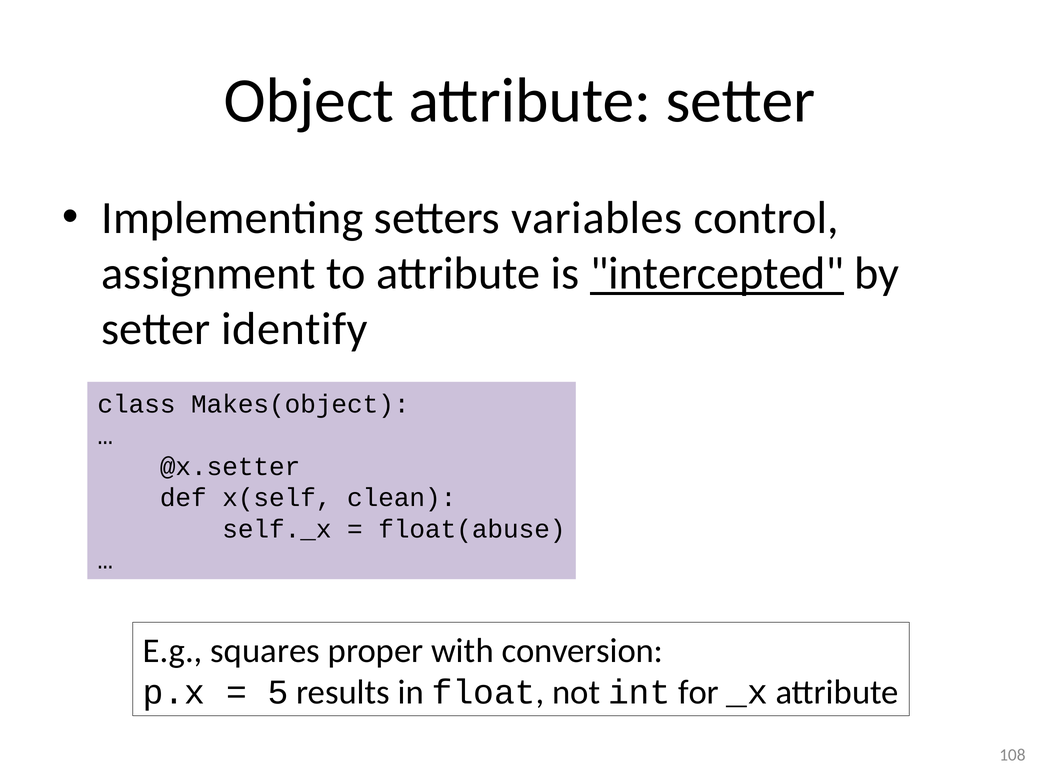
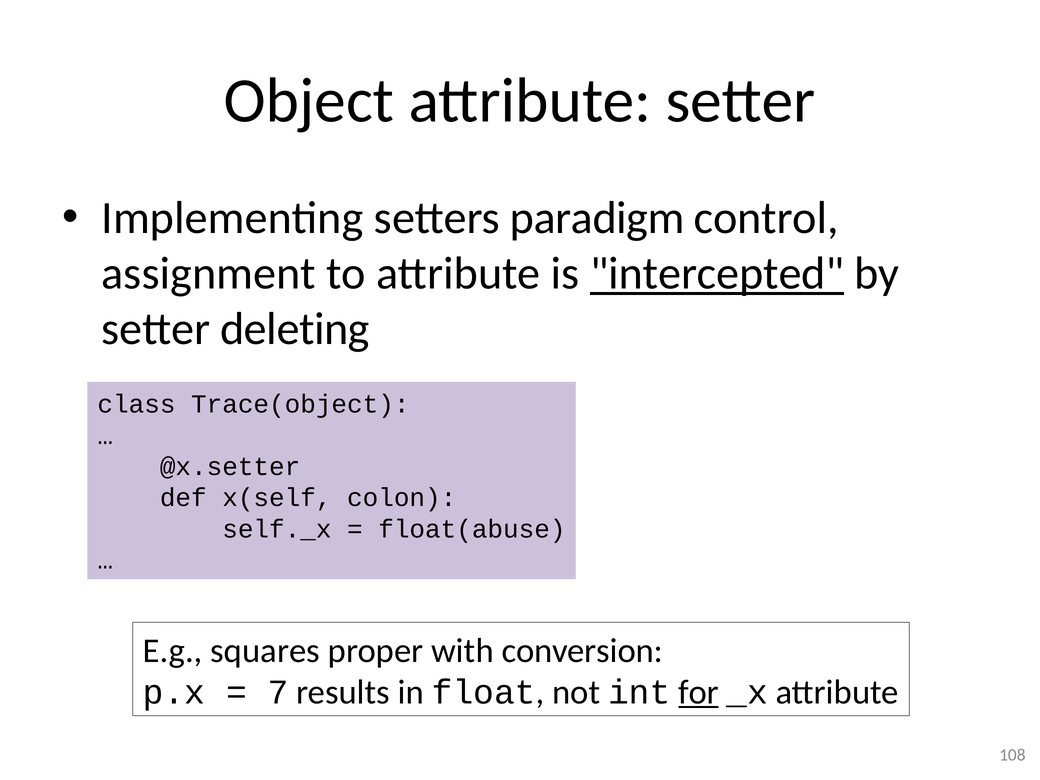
variables: variables -> paradigm
identify: identify -> deleting
Makes(object: Makes(object -> Trace(object
clean: clean -> colon
5: 5 -> 7
for underline: none -> present
